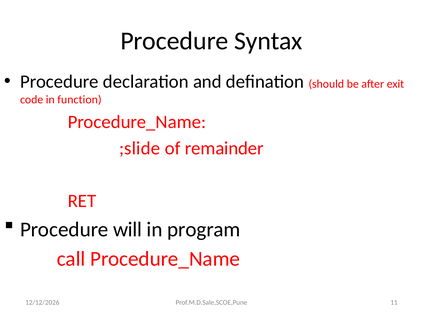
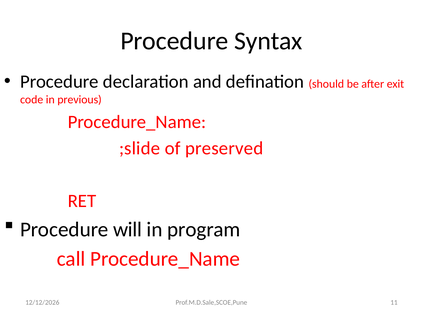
function: function -> previous
remainder: remainder -> preserved
